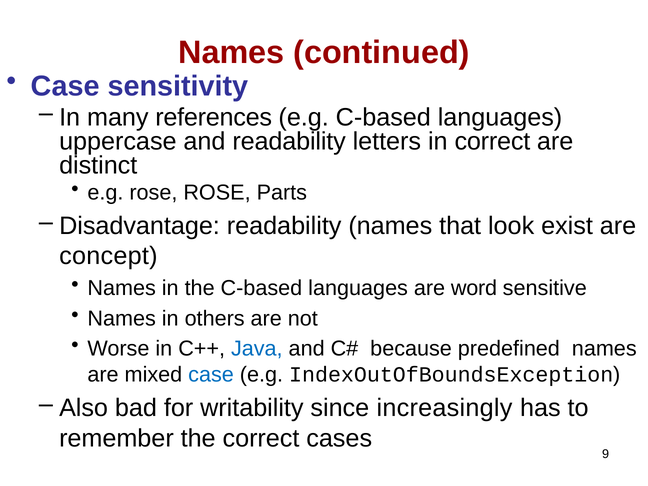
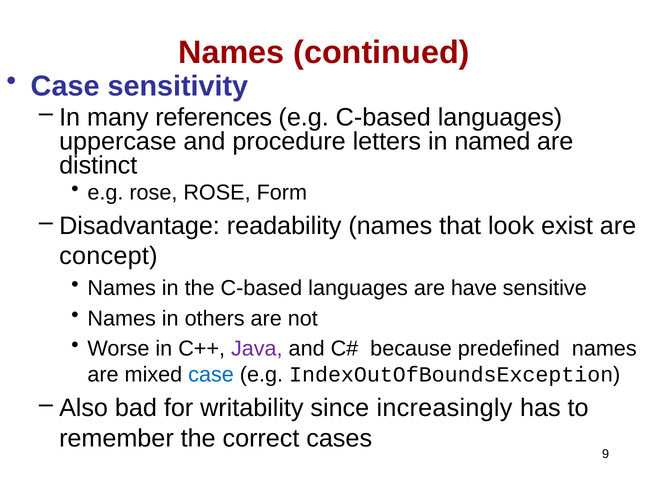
and readability: readability -> procedure
in correct: correct -> named
Parts: Parts -> Form
word: word -> have
Java colour: blue -> purple
